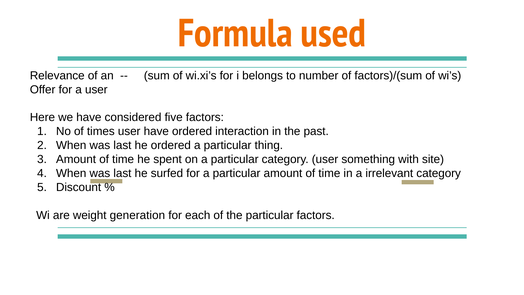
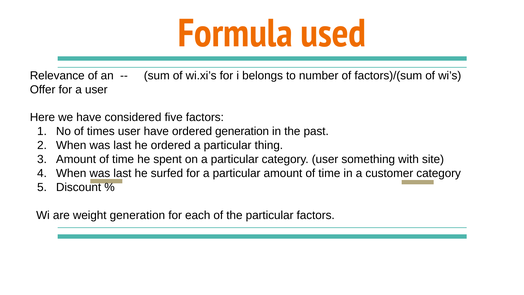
ordered interaction: interaction -> generation
irrelevant: irrelevant -> customer
